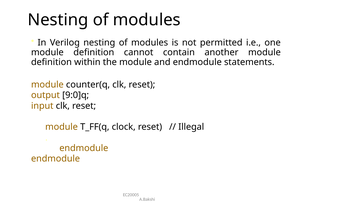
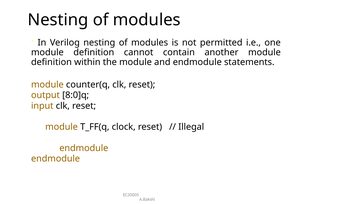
9:0]q: 9:0]q -> 8:0]q
